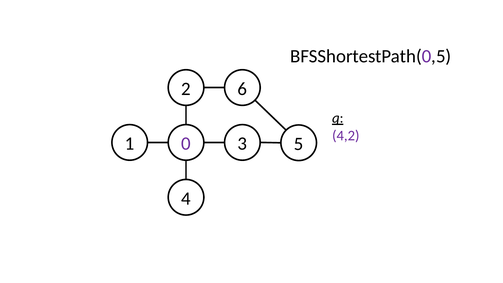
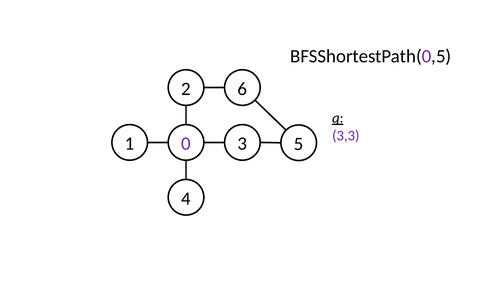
4,2: 4,2 -> 3,3
